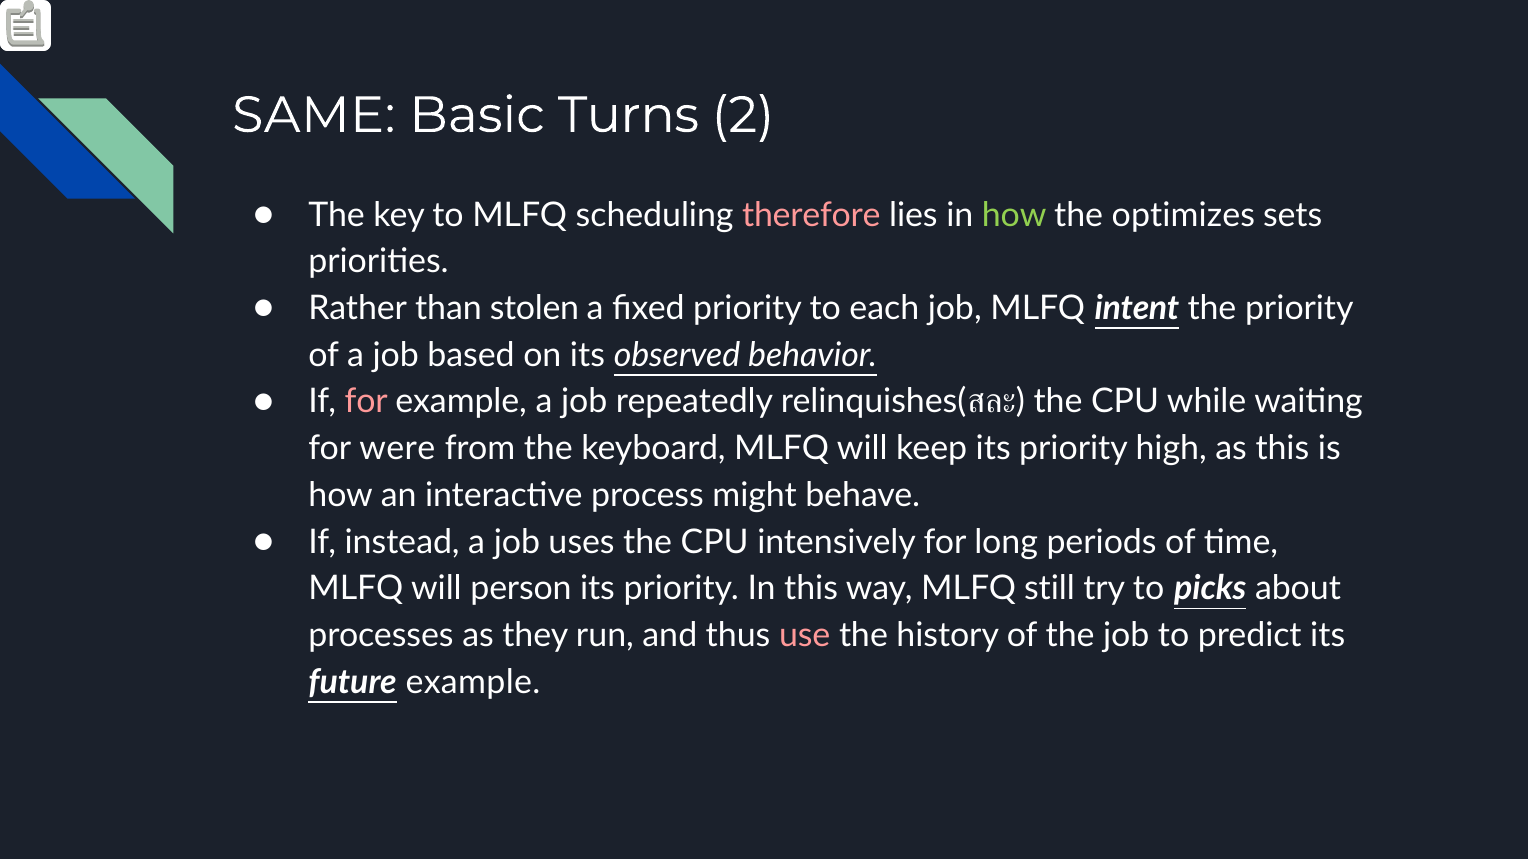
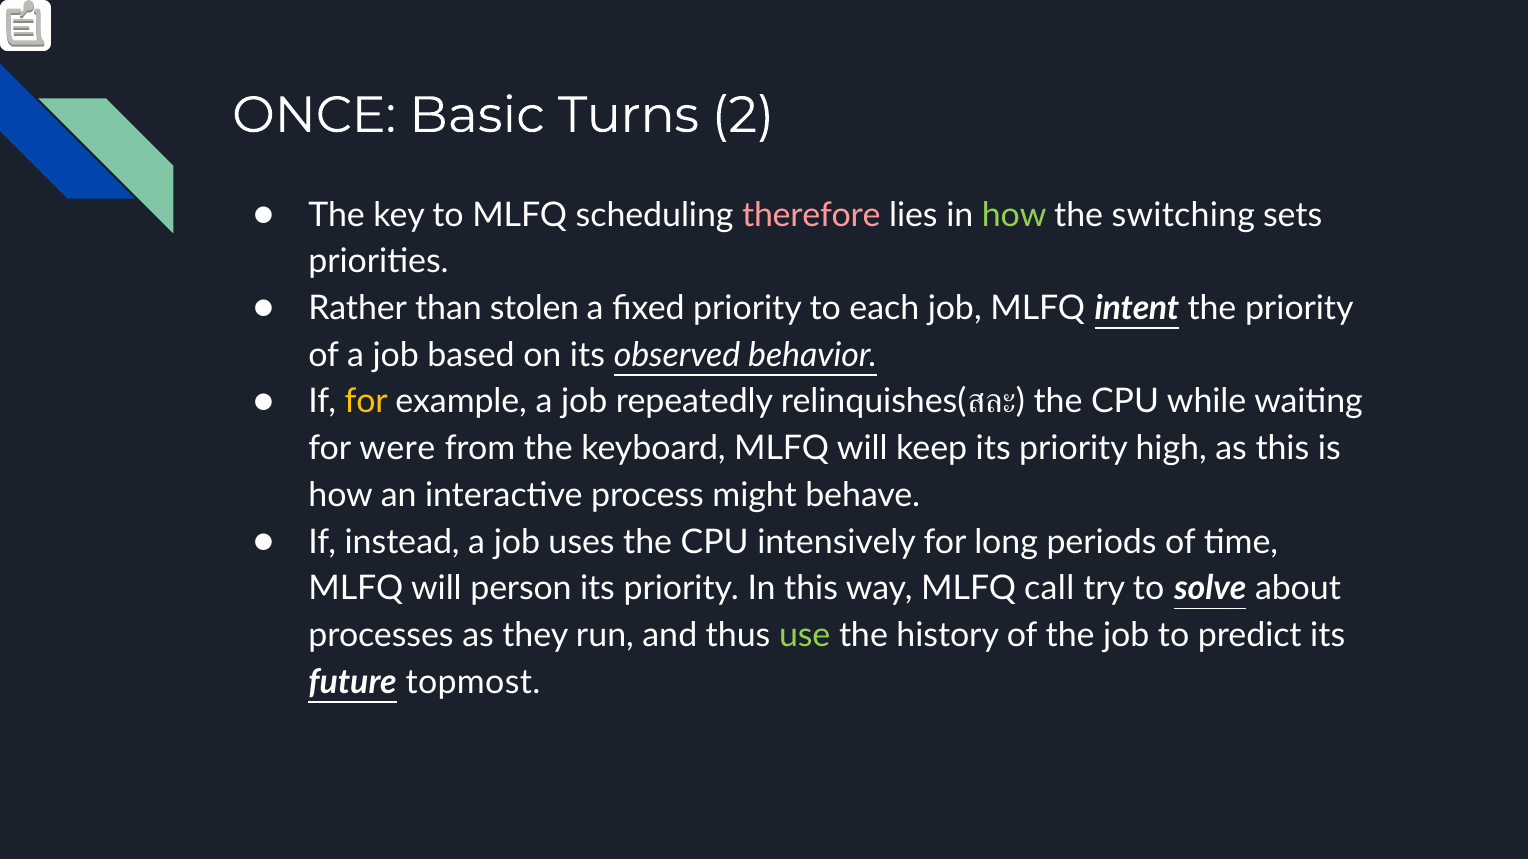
SAME: SAME -> ONCE
optimizes: optimizes -> switching
for at (366, 402) colour: pink -> yellow
still: still -> call
picks: picks -> solve
use colour: pink -> light green
future example: example -> topmost
